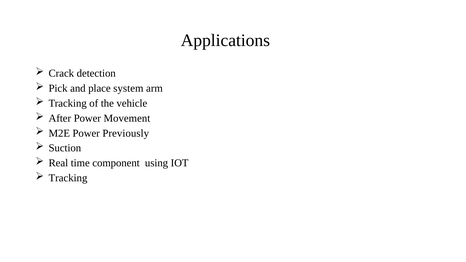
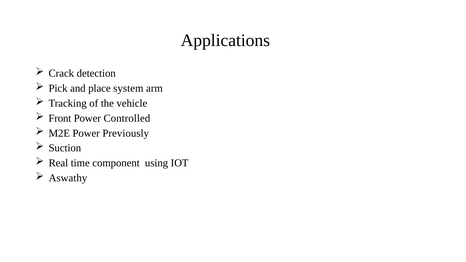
After: After -> Front
Movement: Movement -> Controlled
Tracking at (68, 178): Tracking -> Aswathy
